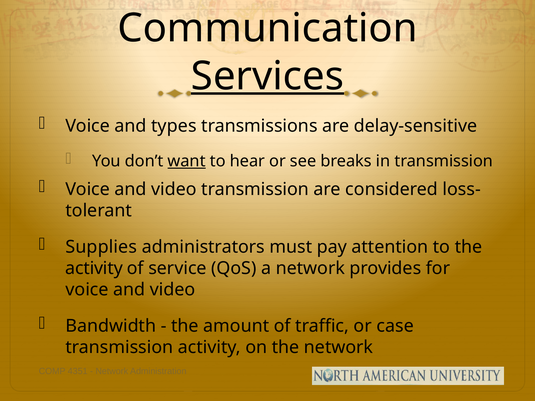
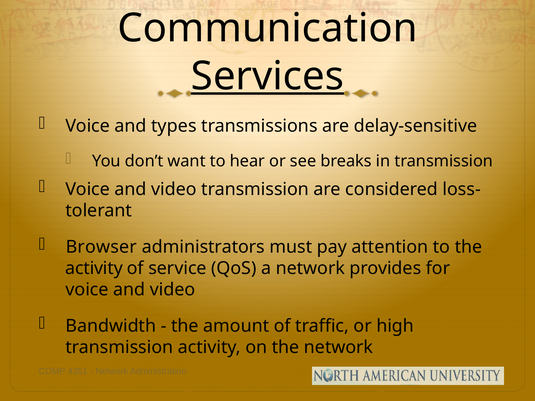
want underline: present -> none
Supplies: Supplies -> Browser
case: case -> high
